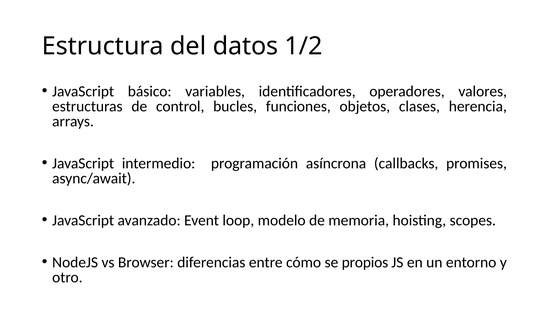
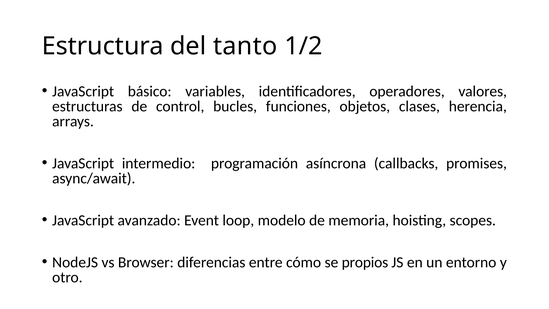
datos: datos -> tanto
